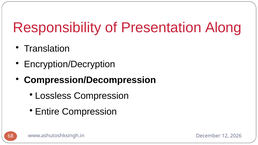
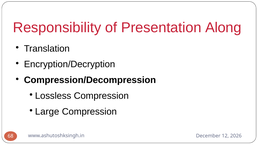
Entire: Entire -> Large
